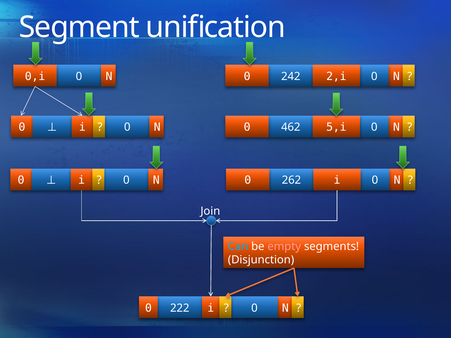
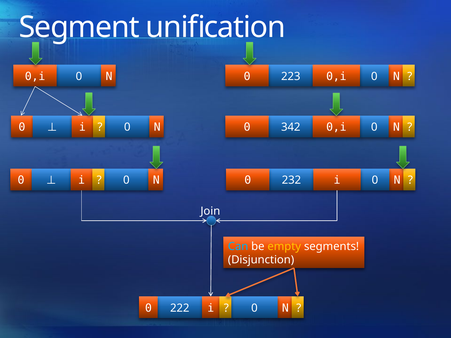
242: 242 -> 223
2,i at (336, 76): 2,i -> 0,i
462: 462 -> 342
5,i at (336, 127): 5,i -> 0,i
262: 262 -> 232
empty colour: pink -> yellow
